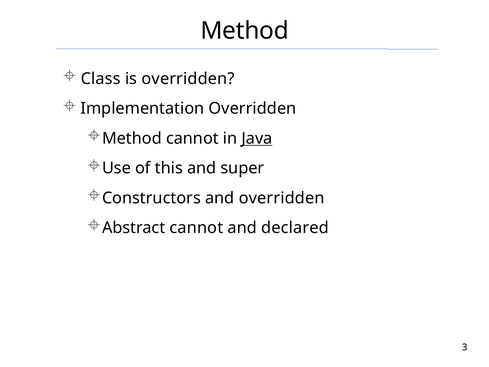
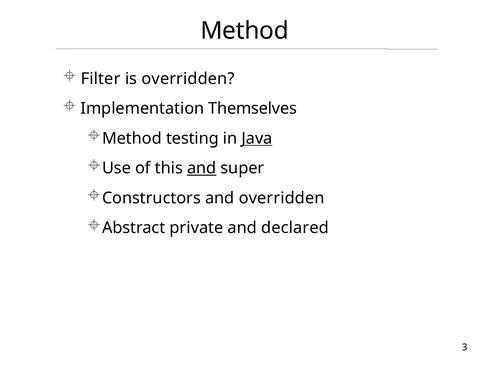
Class: Class -> Filter
Implementation Overridden: Overridden -> Themselves
Method cannot: cannot -> testing
and at (202, 168) underline: none -> present
Abstract cannot: cannot -> private
